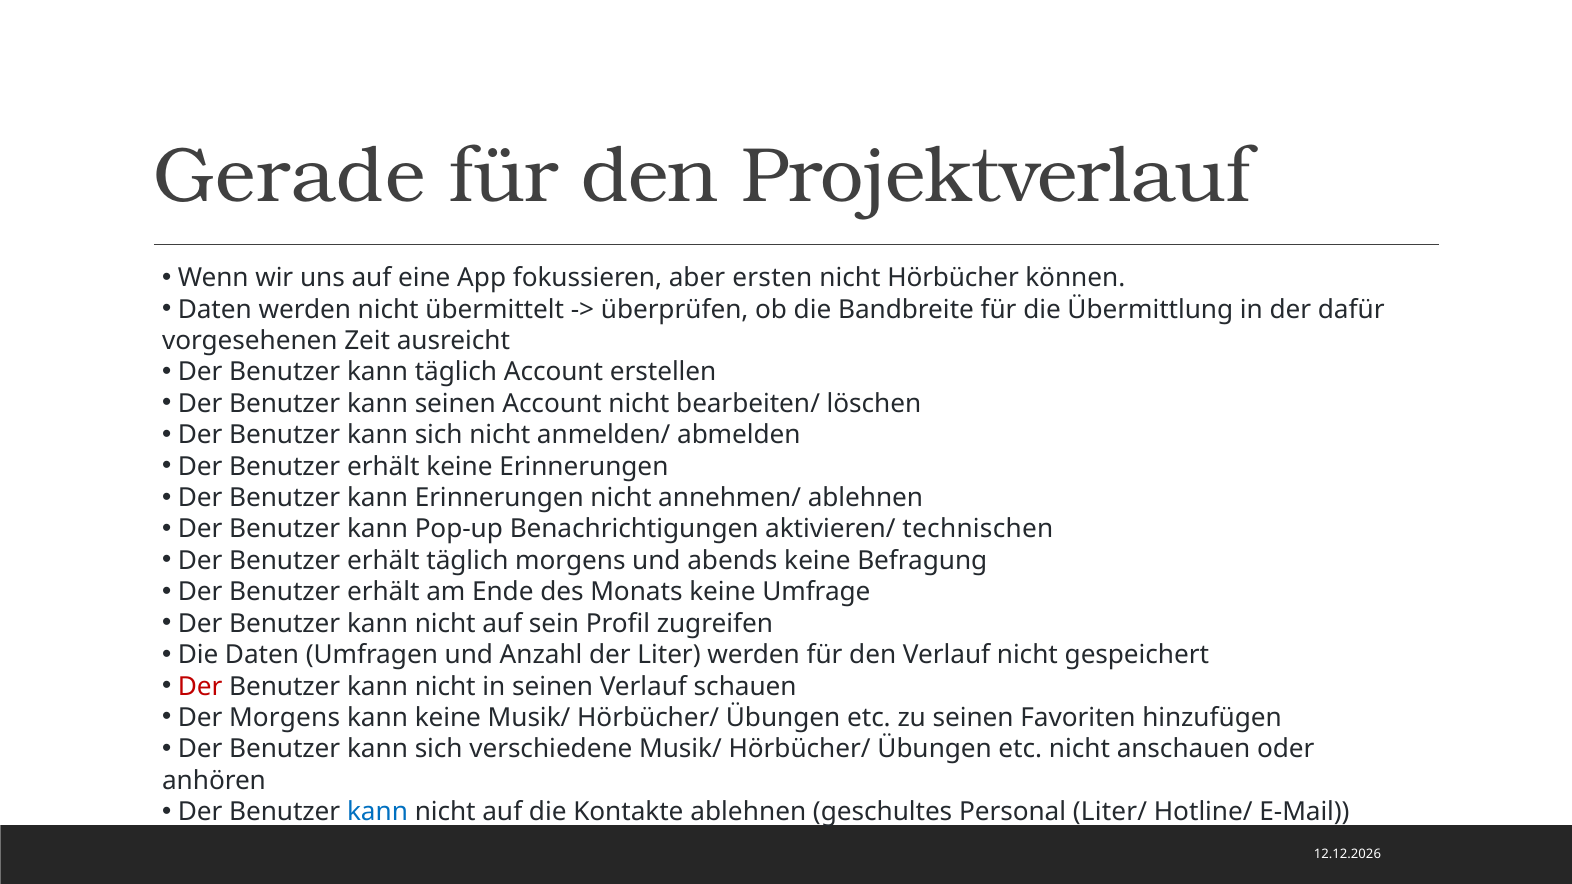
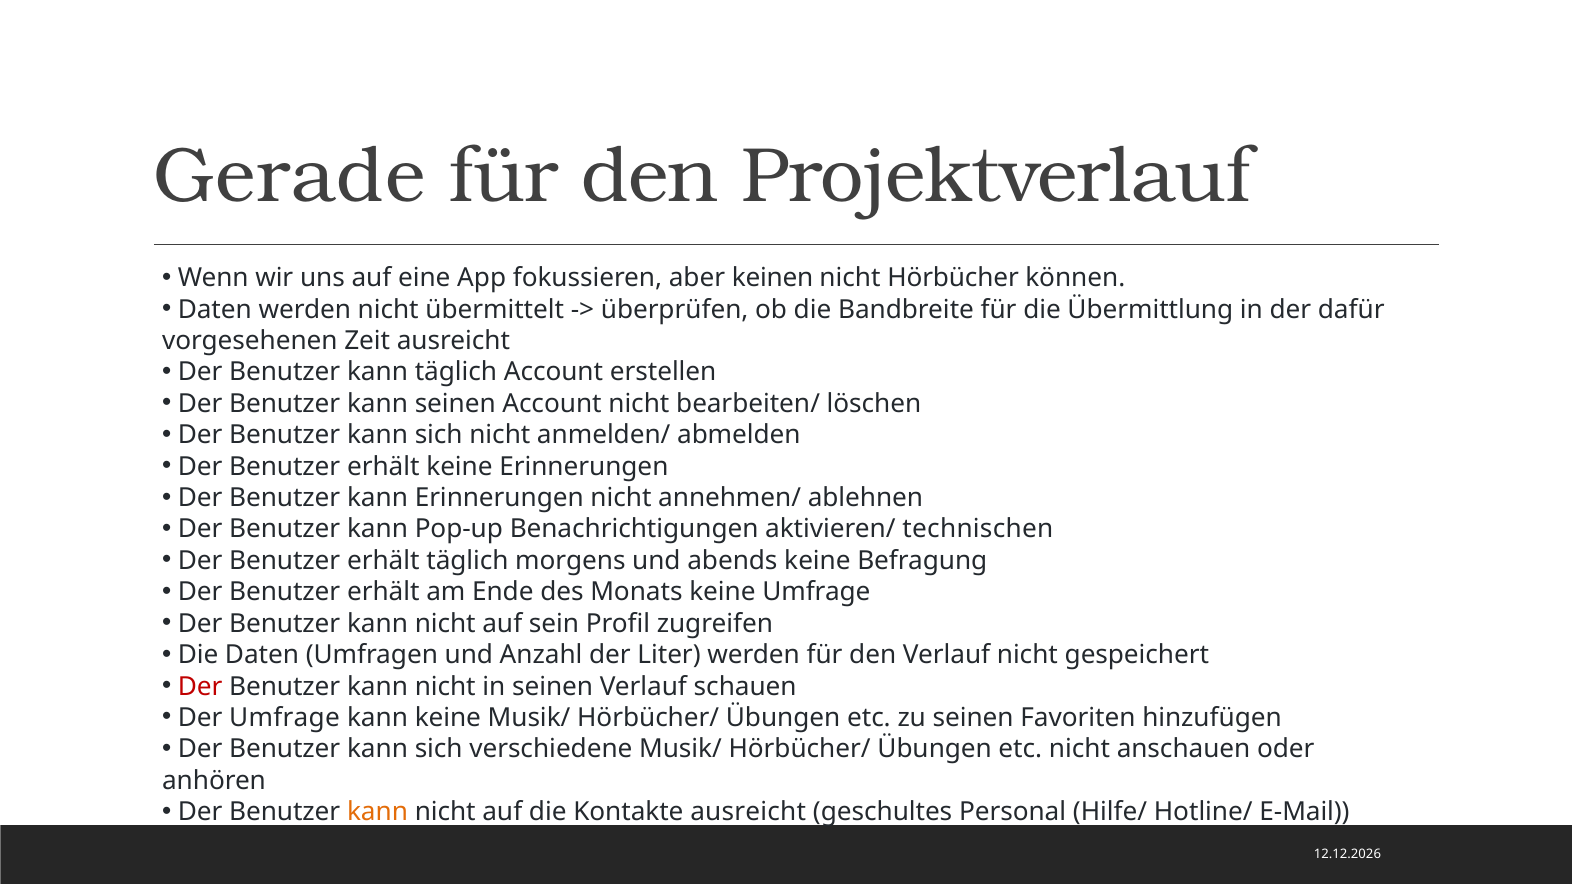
ersten: ersten -> keinen
Der Morgens: Morgens -> Umfrage
kann at (378, 812) colour: blue -> orange
Kontakte ablehnen: ablehnen -> ausreicht
Liter/: Liter/ -> Hilfe/
